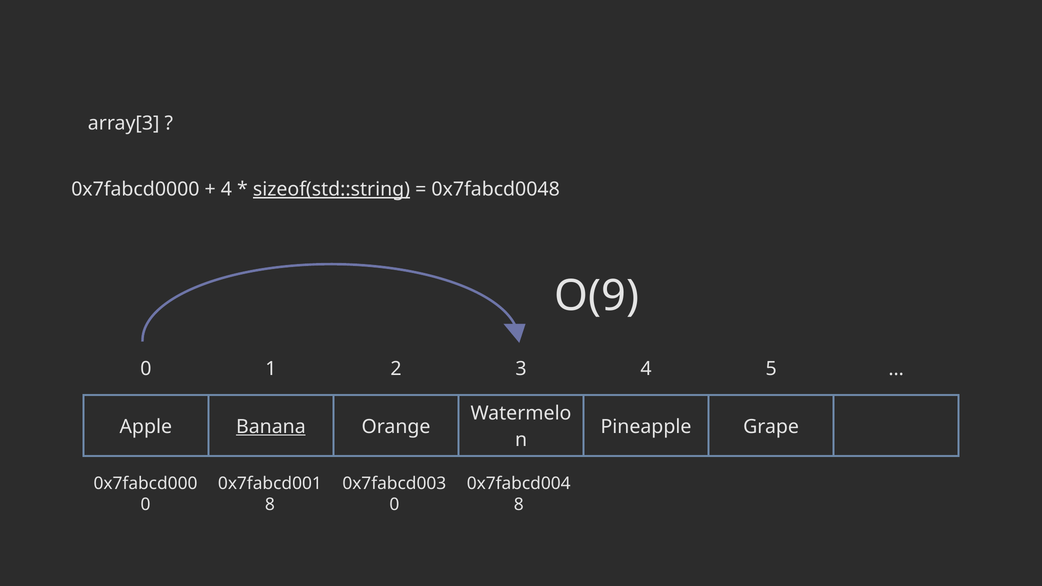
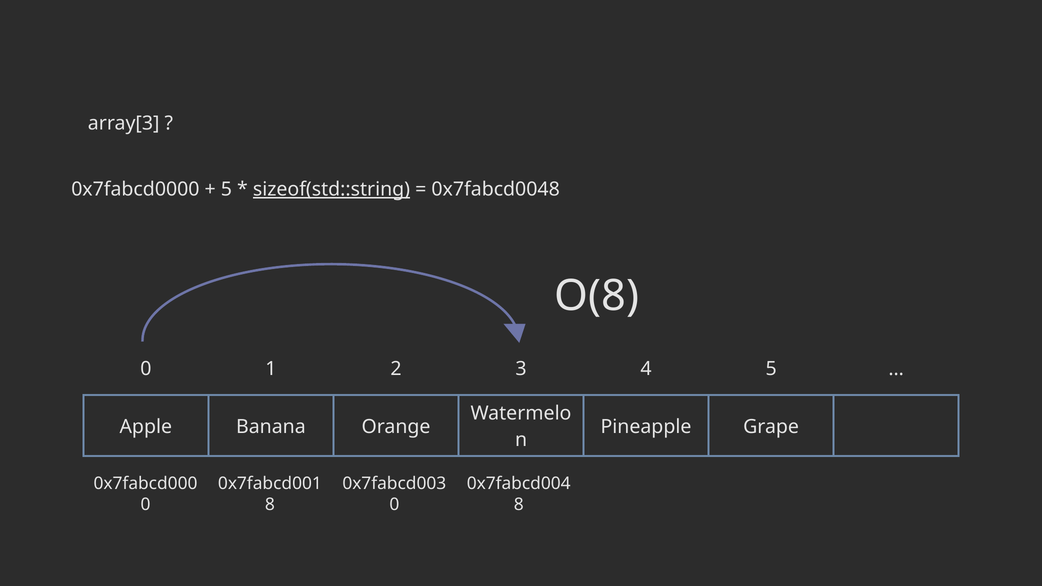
4 at (226, 189): 4 -> 5
O(9: O(9 -> O(8
Banana underline: present -> none
